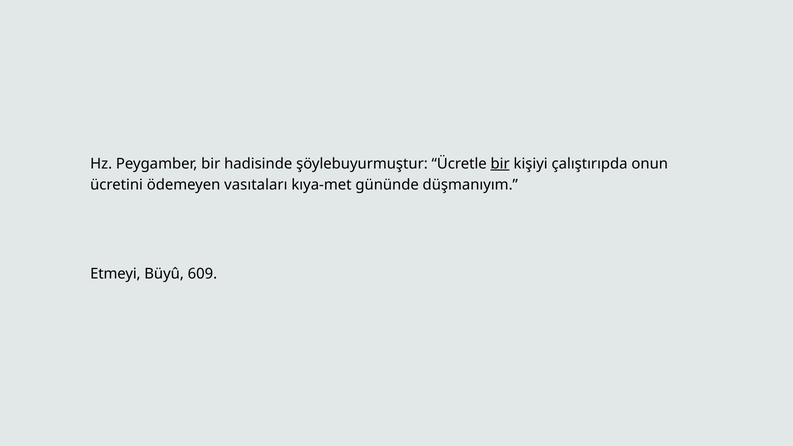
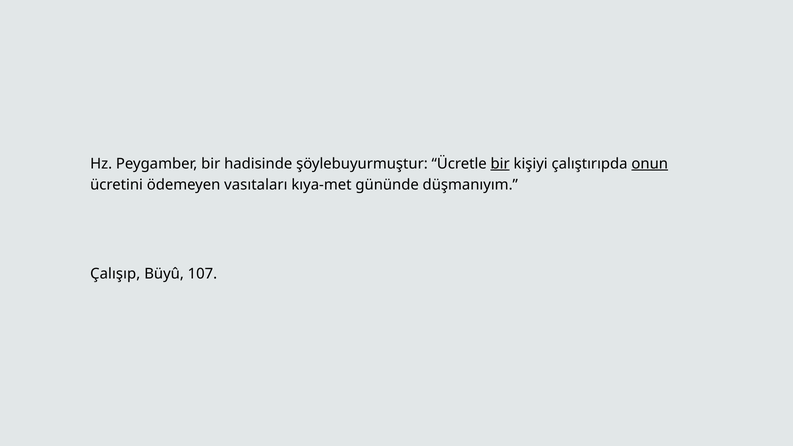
onun underline: none -> present
Etmeyi: Etmeyi -> Çalışıp
609: 609 -> 107
